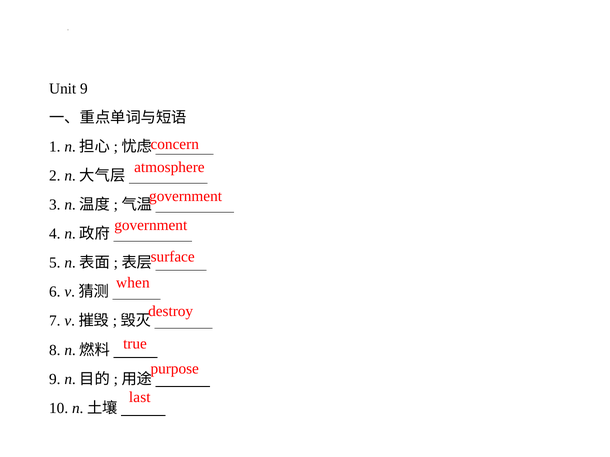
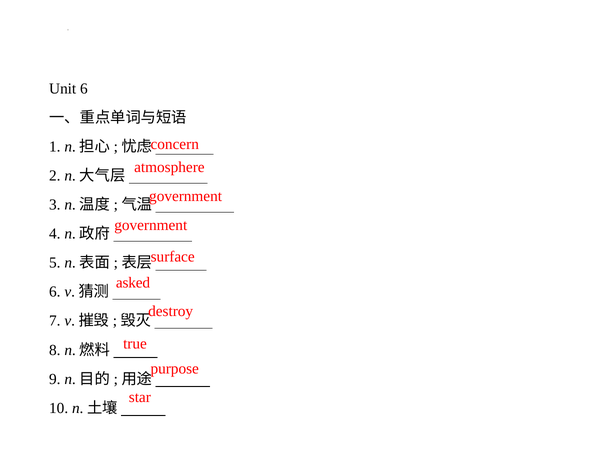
Unit 9: 9 -> 6
when: when -> asked
last: last -> star
